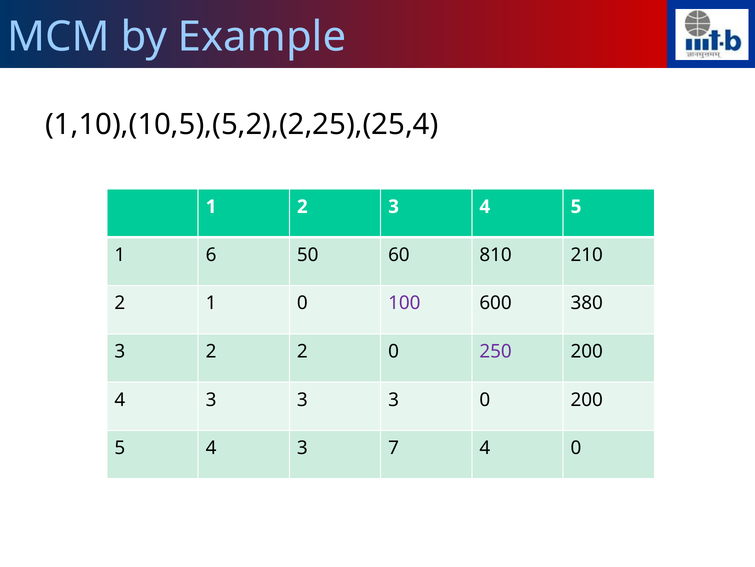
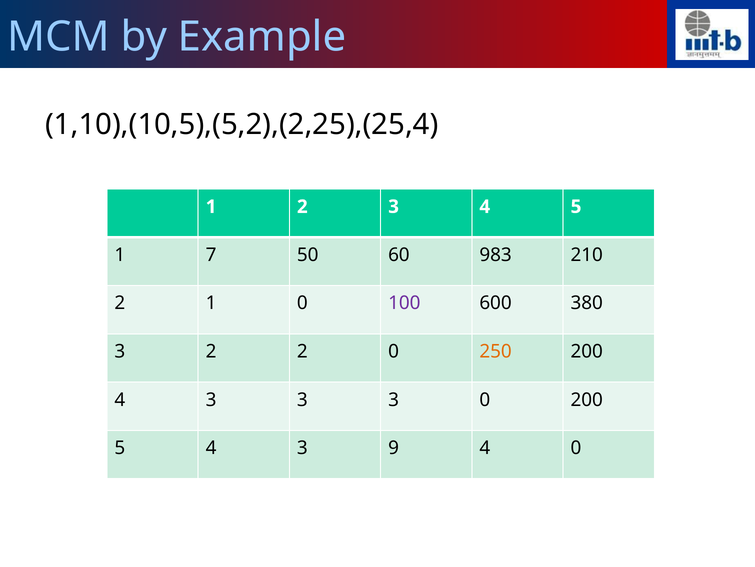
6: 6 -> 7
810: 810 -> 983
250 colour: purple -> orange
7: 7 -> 9
